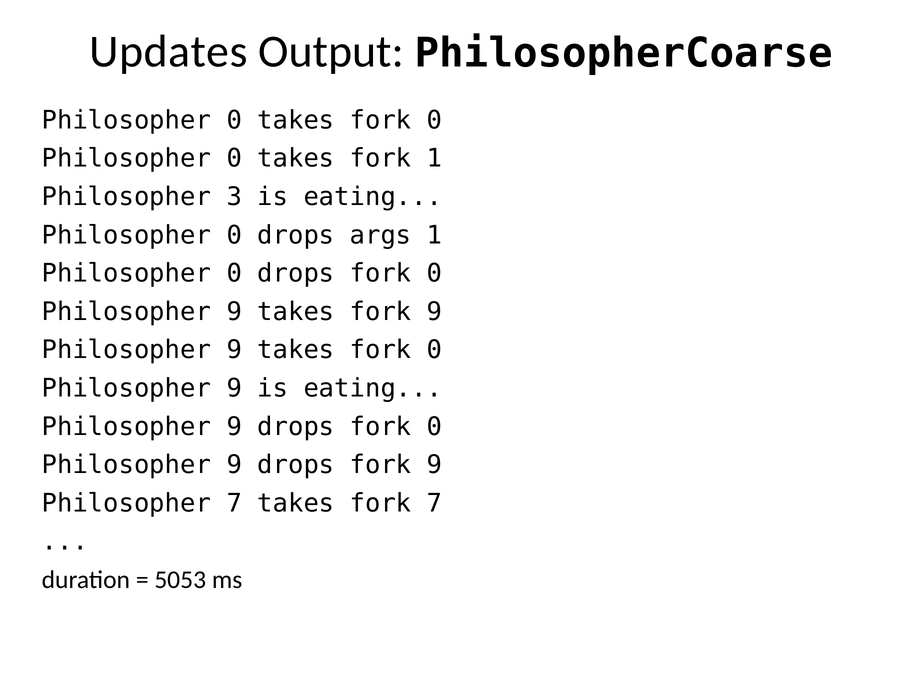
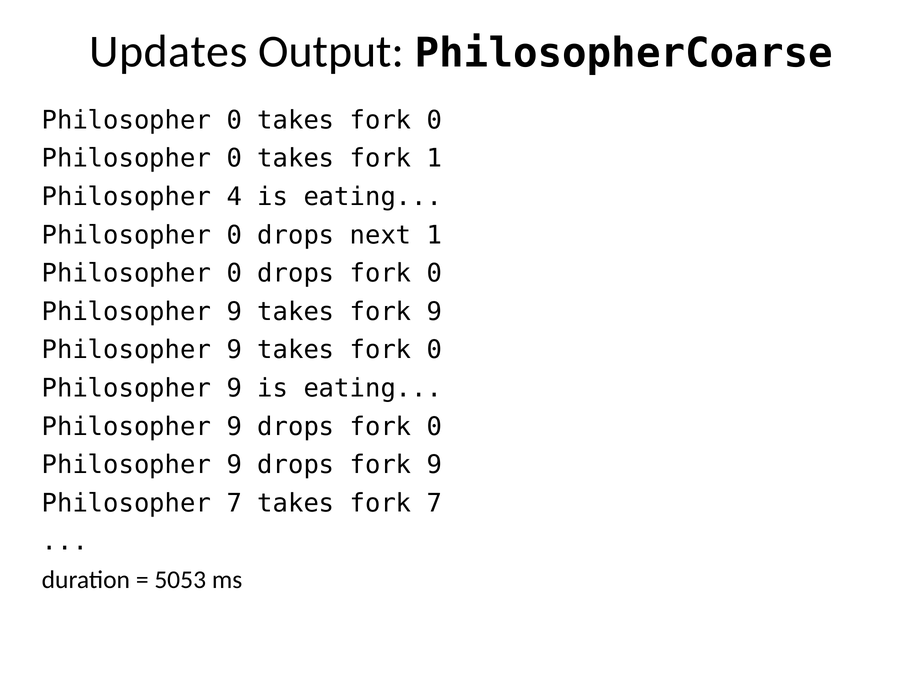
3: 3 -> 4
args: args -> next
